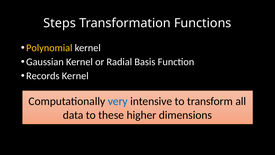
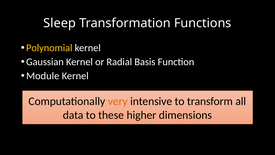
Steps: Steps -> Sleep
Records: Records -> Module
very colour: blue -> orange
